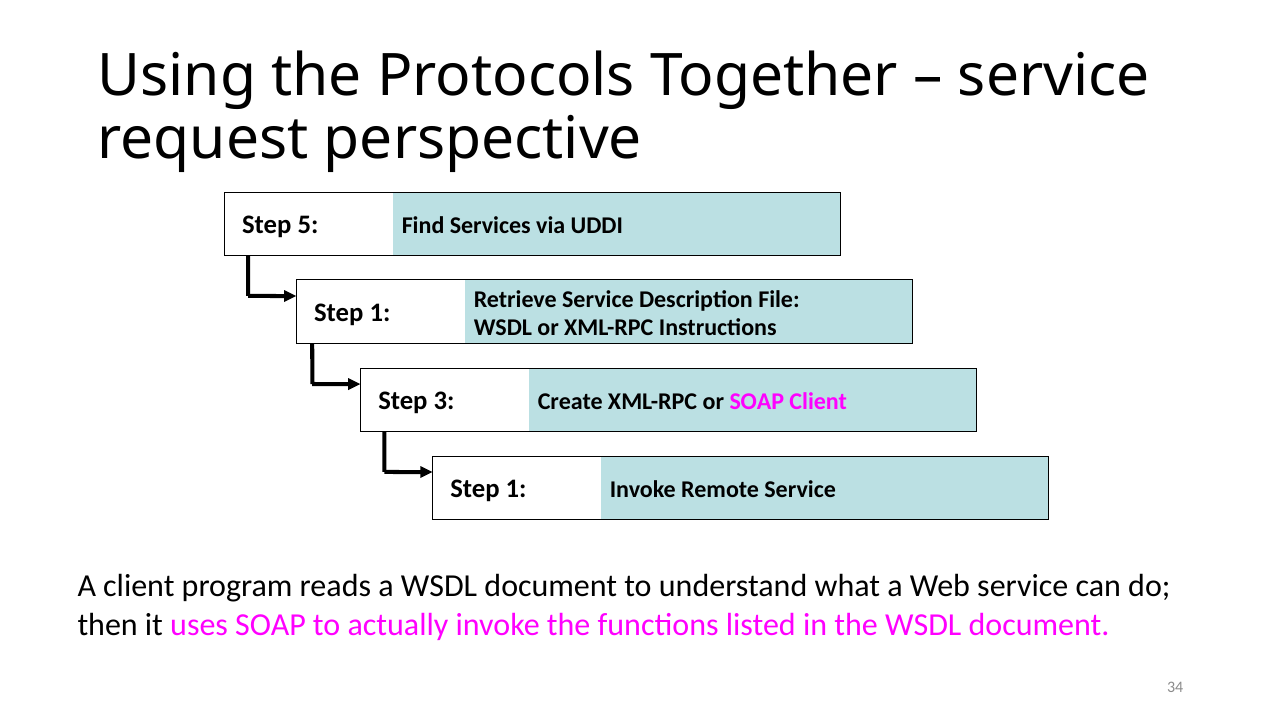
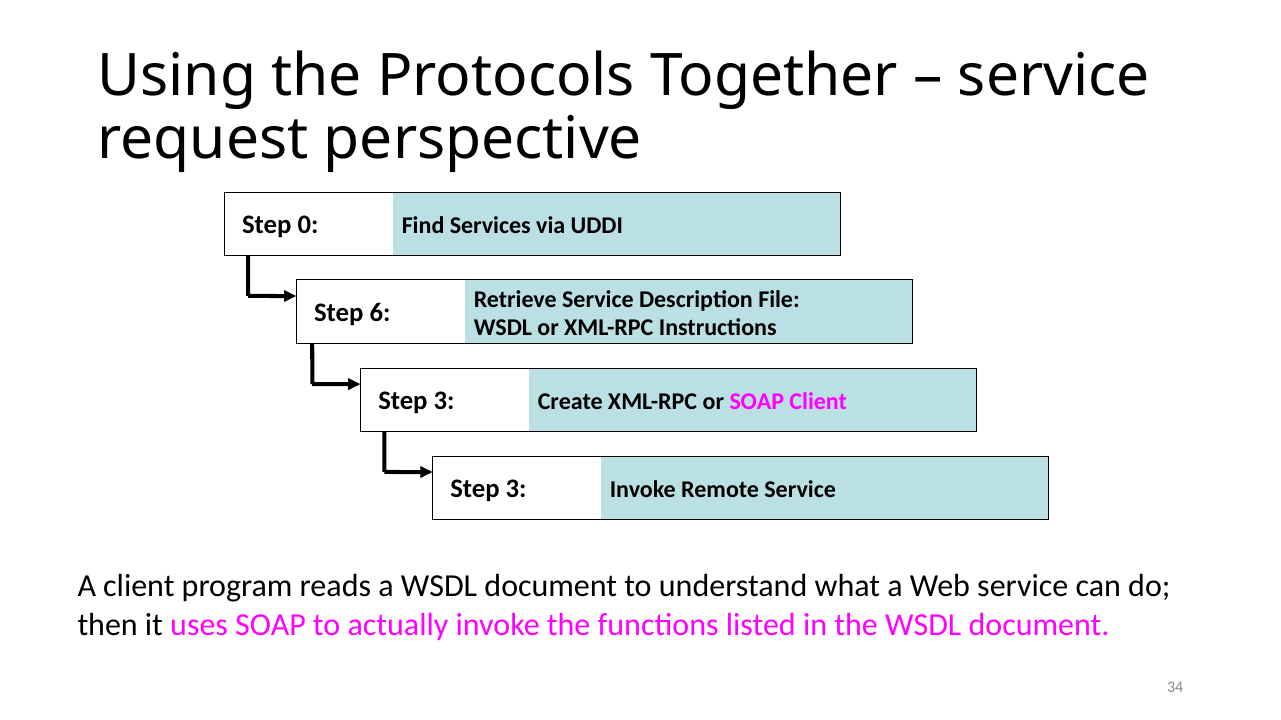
5: 5 -> 0
1 at (380, 313): 1 -> 6
1 at (516, 489): 1 -> 3
